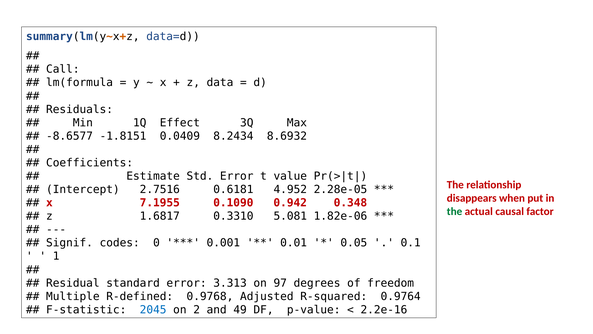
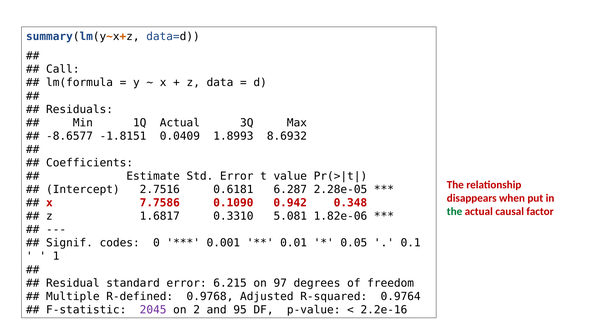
1Q Effect: Effect -> Actual
8.2434: 8.2434 -> 1.8993
4.952: 4.952 -> 6.287
7.1955: 7.1955 -> 7.7586
3.313: 3.313 -> 6.215
2045 colour: blue -> purple
49: 49 -> 95
